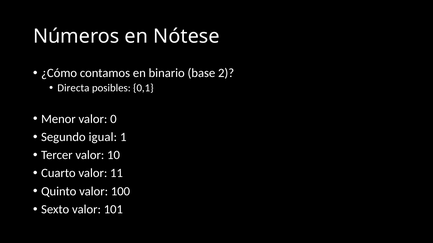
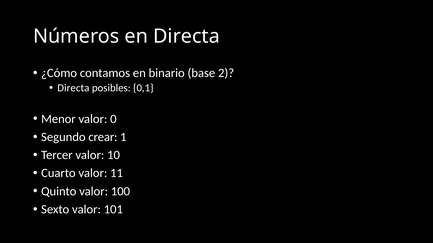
en Nótese: Nótese -> Directa
igual: igual -> crear
